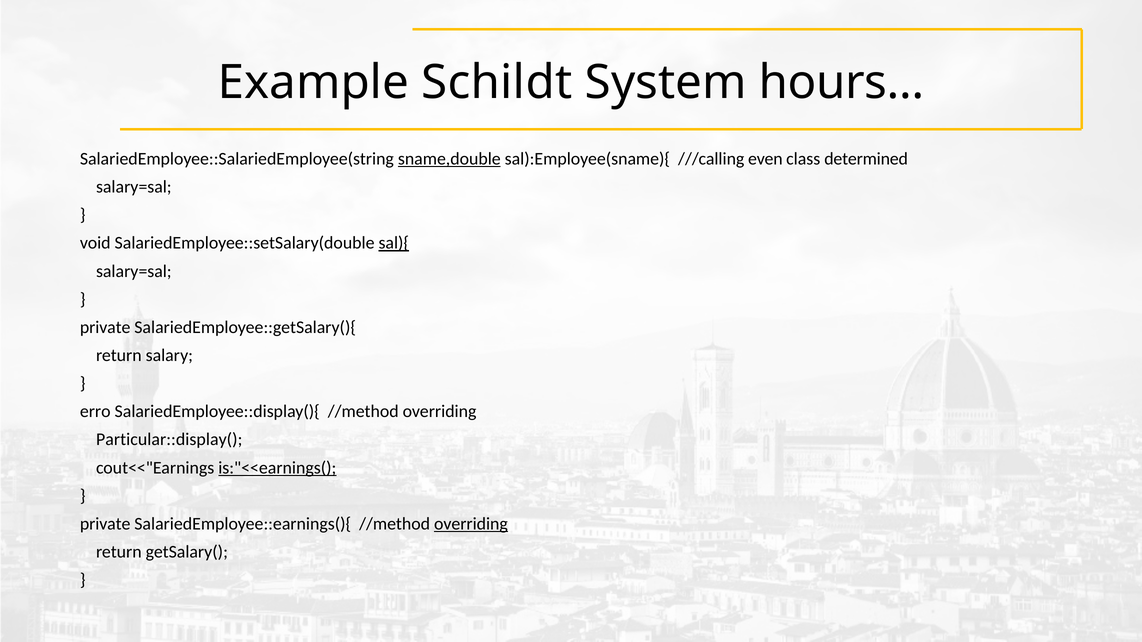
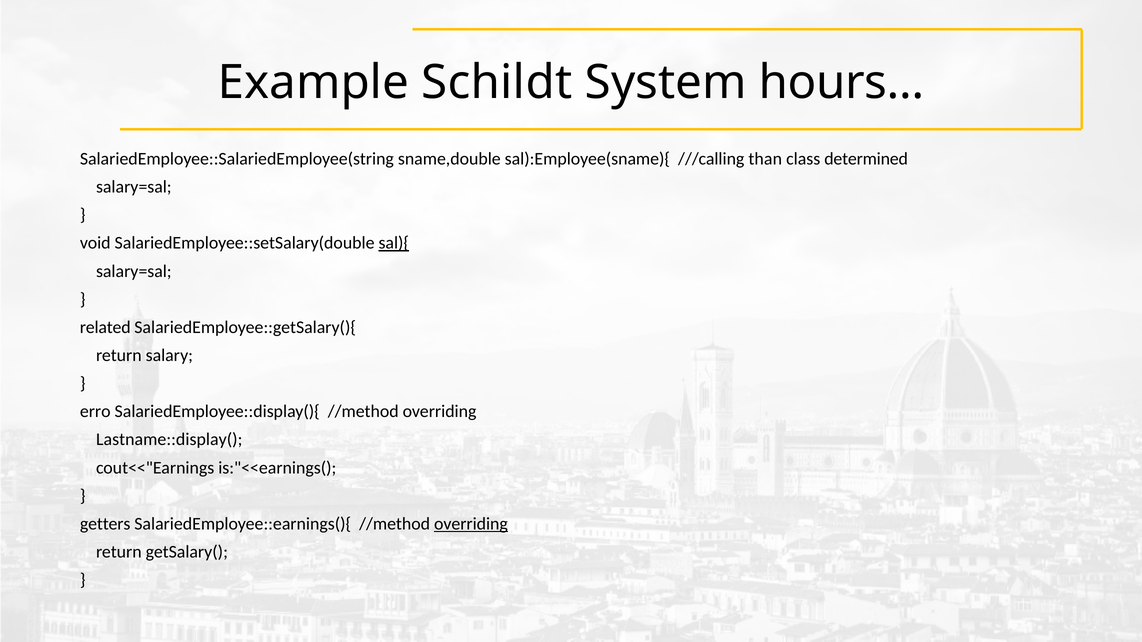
sname,double underline: present -> none
even: even -> than
private at (105, 328): private -> related
Particular::display(: Particular::display( -> Lastname::display(
is:"<<earnings( underline: present -> none
private at (105, 524): private -> getters
